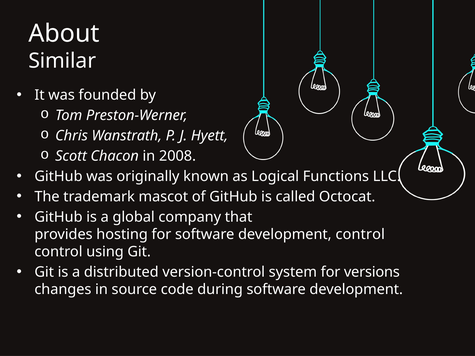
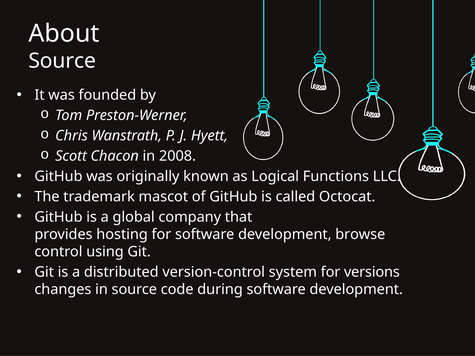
Similar at (62, 61): Similar -> Source
development control: control -> browse
